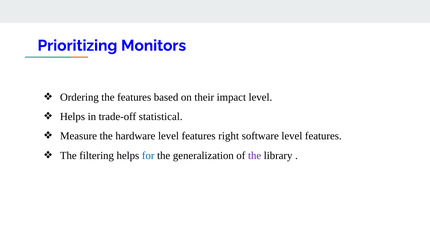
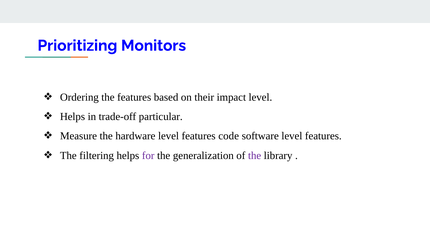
statistical: statistical -> particular
right: right -> code
for colour: blue -> purple
